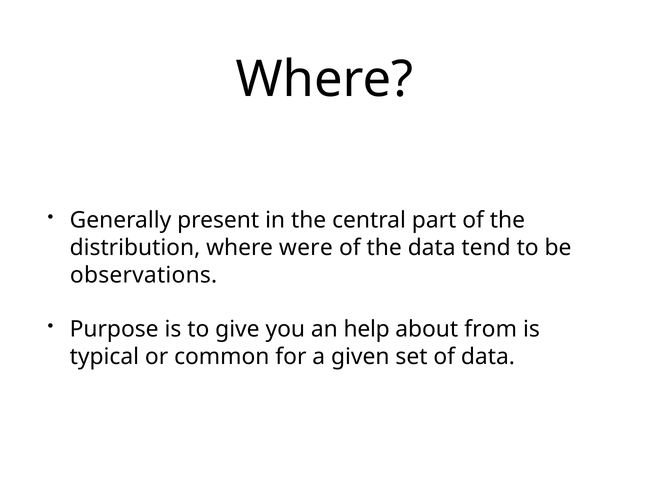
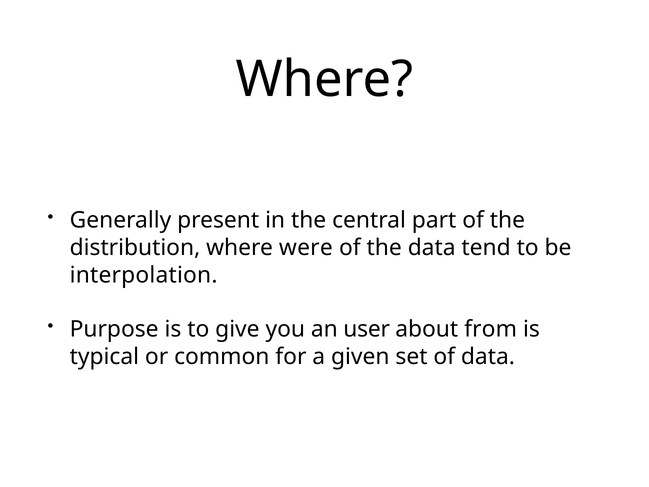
observations: observations -> interpolation
help: help -> user
